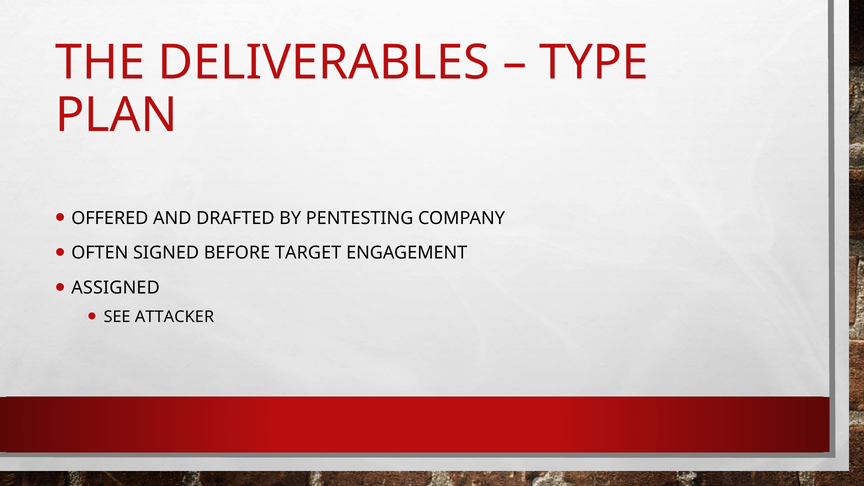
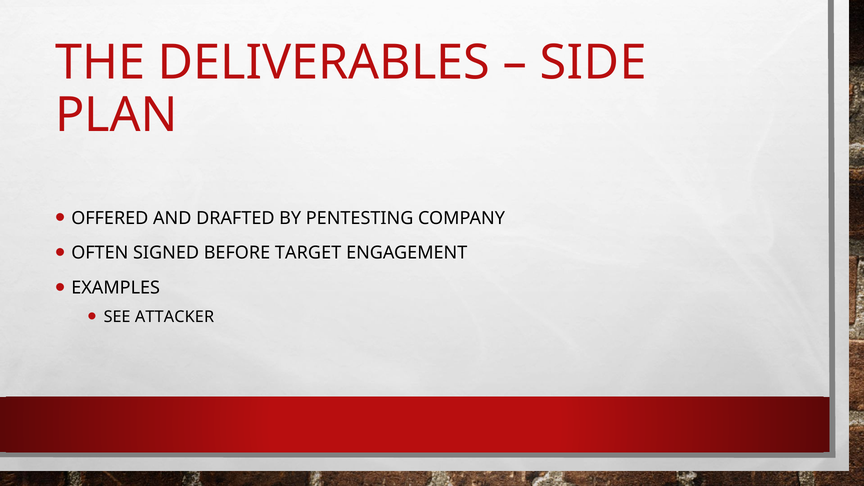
TYPE: TYPE -> SIDE
ASSIGNED: ASSIGNED -> EXAMPLES
